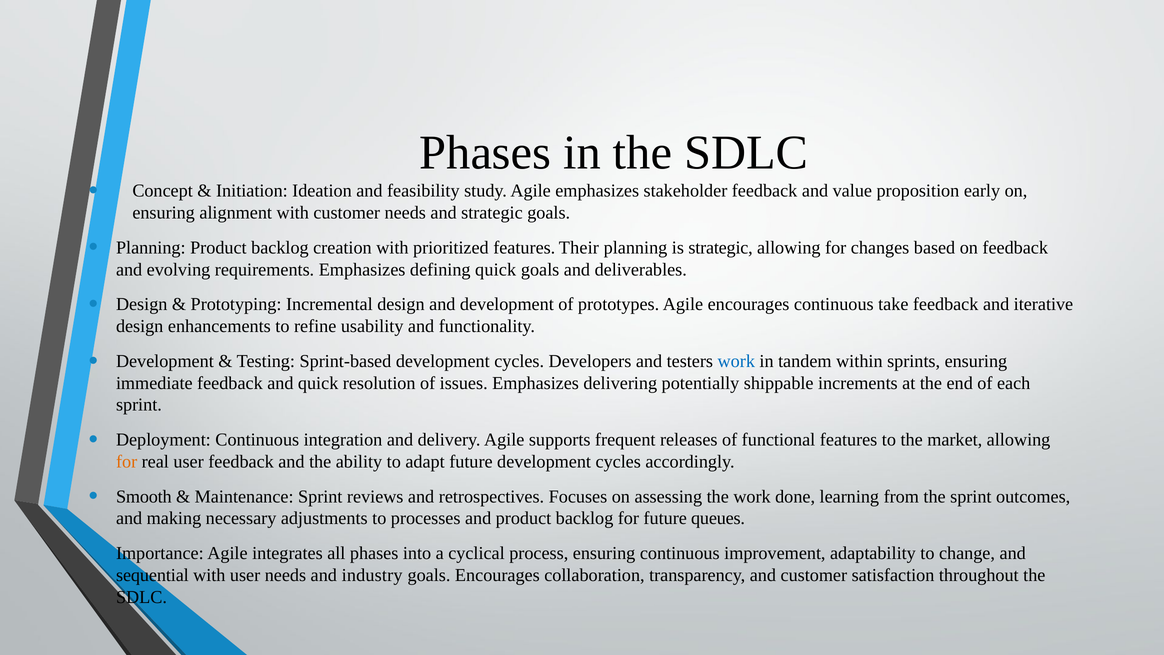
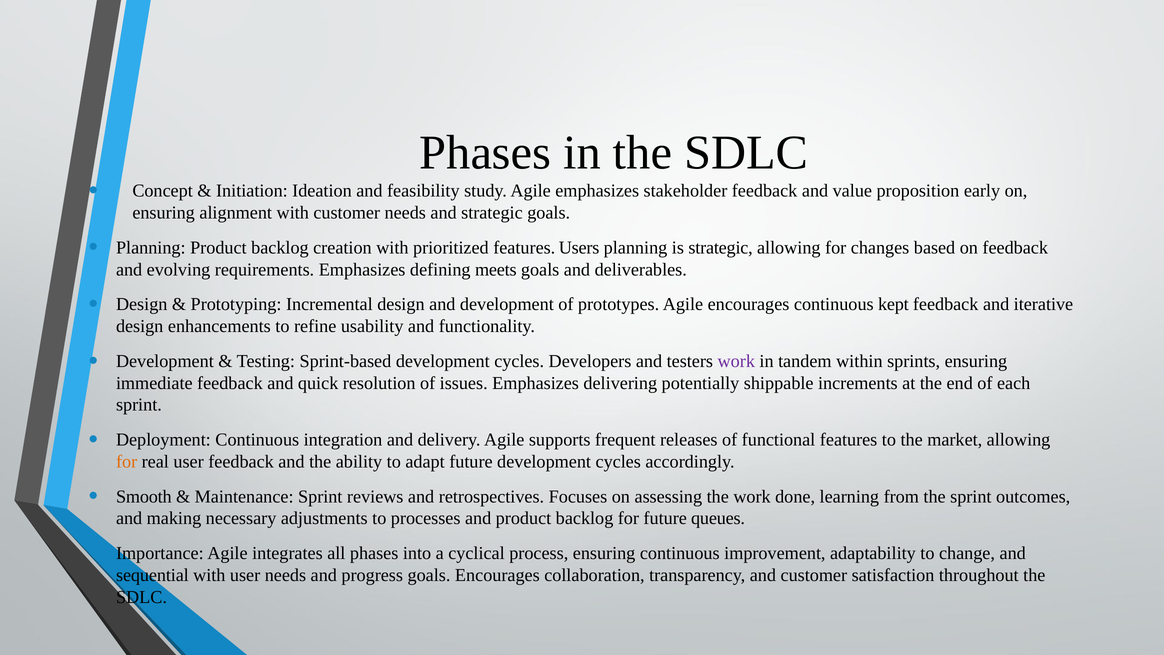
Their: Their -> Users
defining quick: quick -> meets
take: take -> kept
work at (736, 361) colour: blue -> purple
industry: industry -> progress
